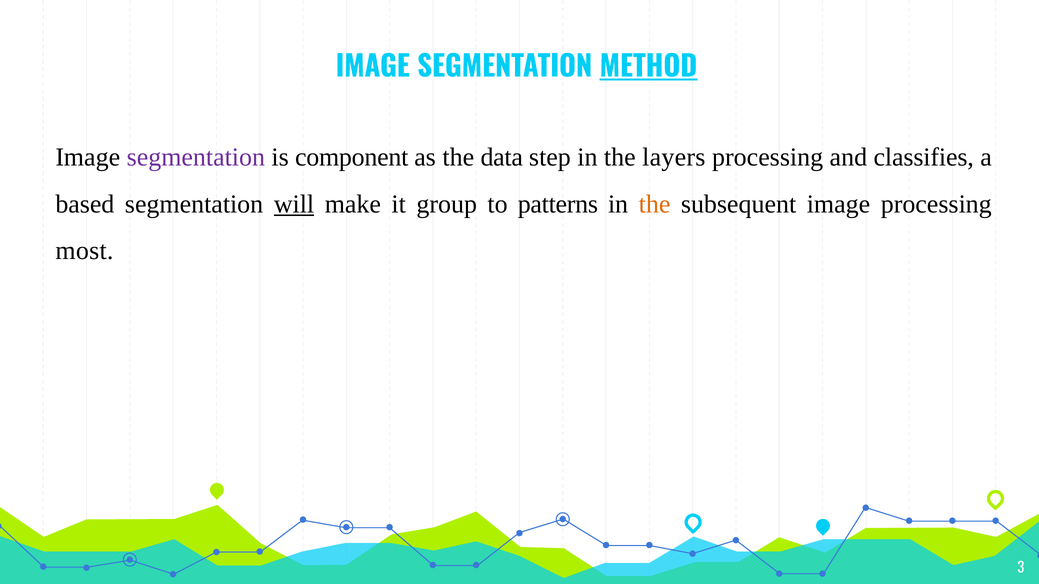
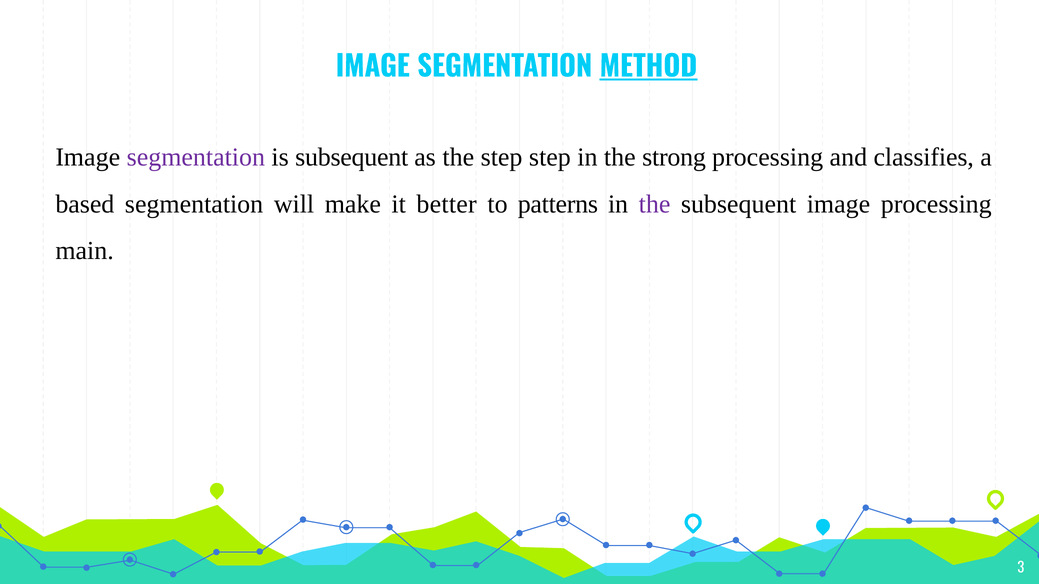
is component: component -> subsequent
the data: data -> step
layers: layers -> strong
will underline: present -> none
group: group -> better
the at (655, 204) colour: orange -> purple
most: most -> main
